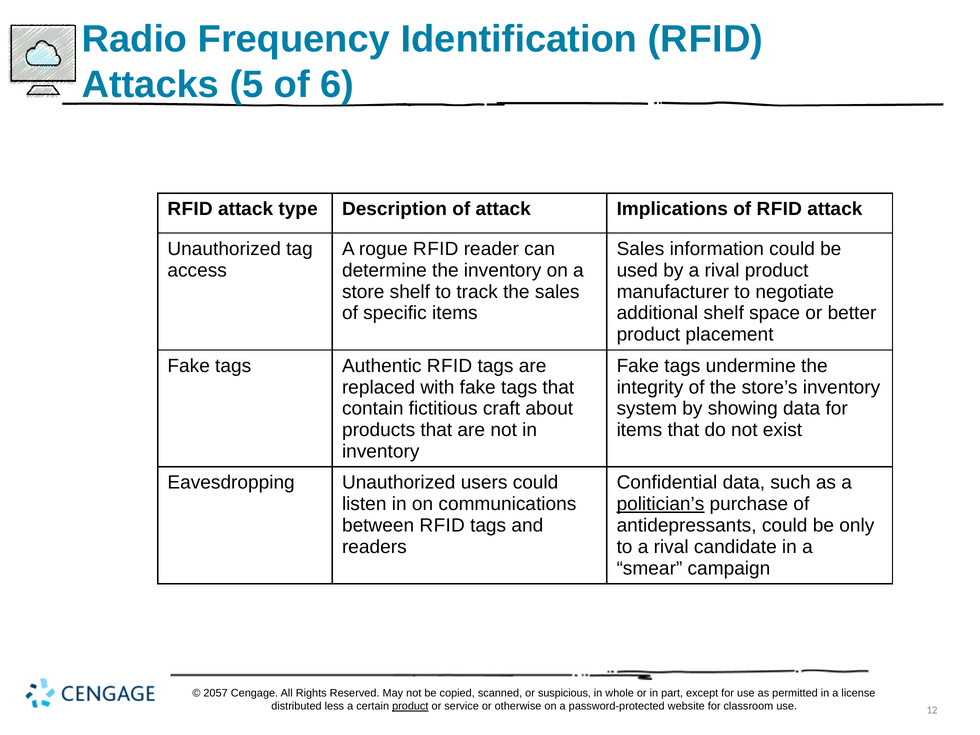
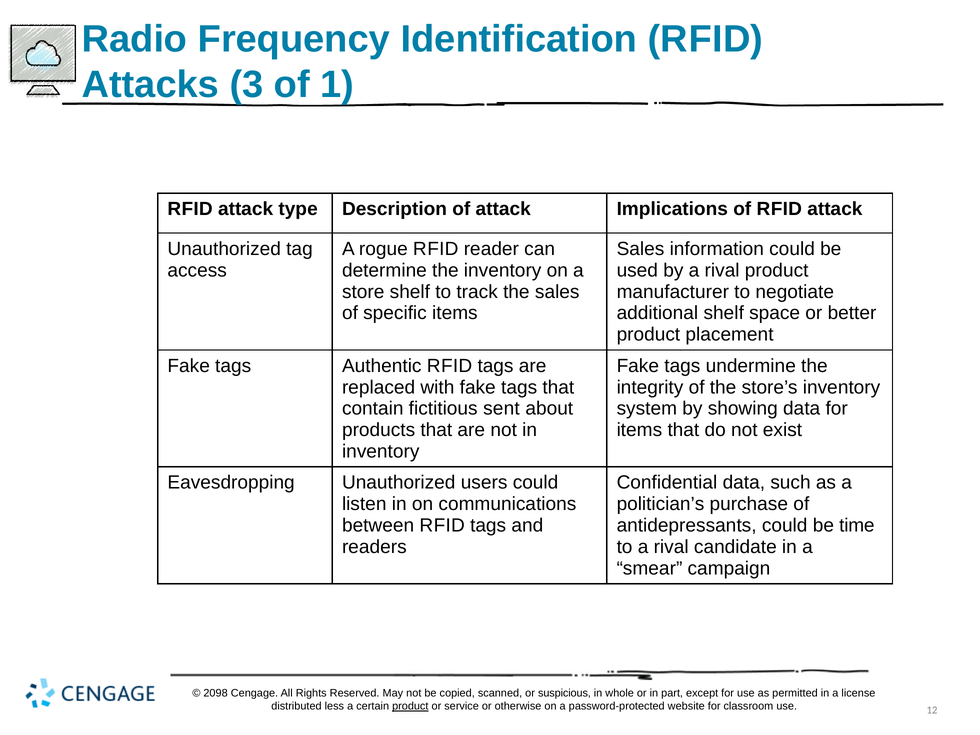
5: 5 -> 3
6: 6 -> 1
craft: craft -> sent
politician’s underline: present -> none
only: only -> time
2057: 2057 -> 2098
